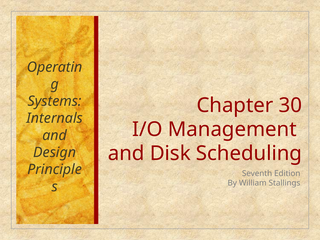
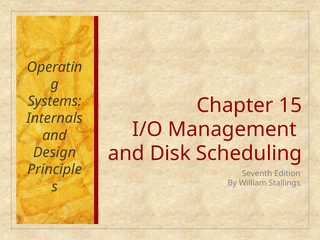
30: 30 -> 15
